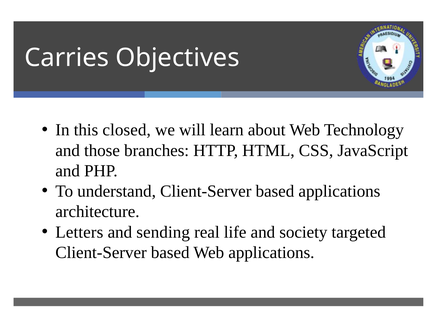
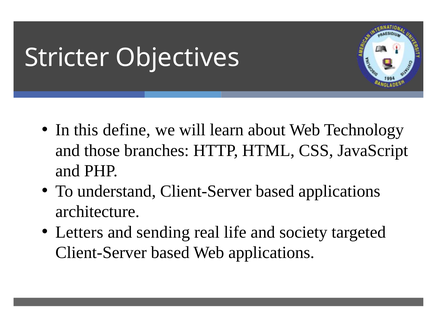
Carries: Carries -> Stricter
closed: closed -> define
